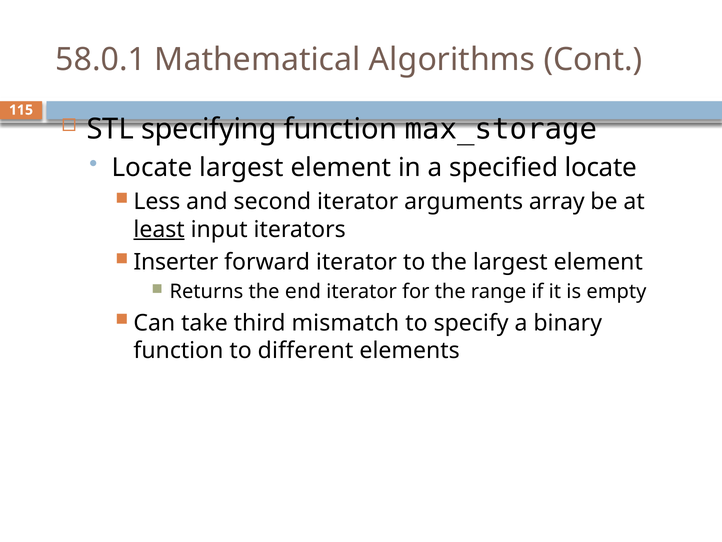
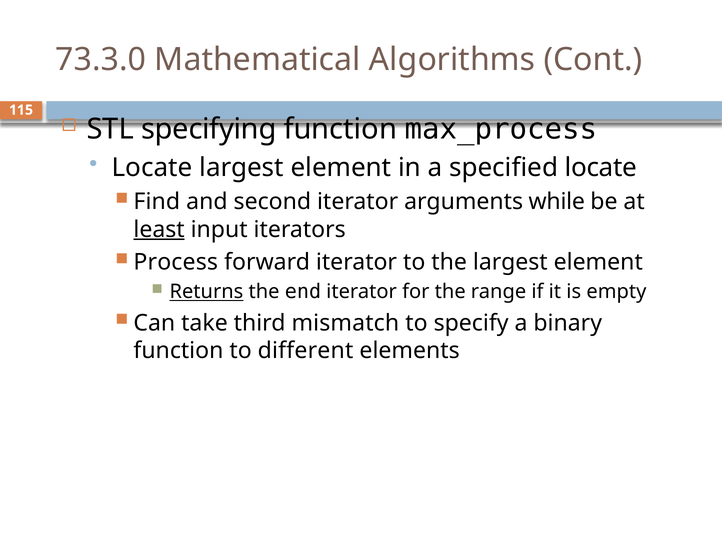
58.0.1: 58.0.1 -> 73.3.0
max_storage: max_storage -> max_process
Less: Less -> Find
array: array -> while
Inserter: Inserter -> Process
Returns underline: none -> present
